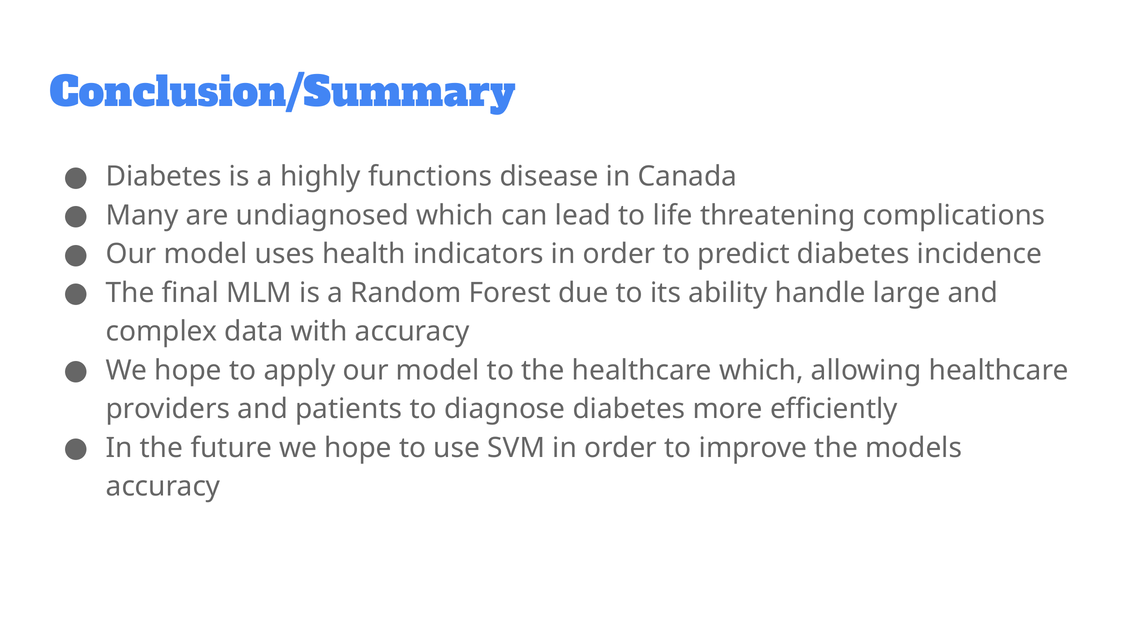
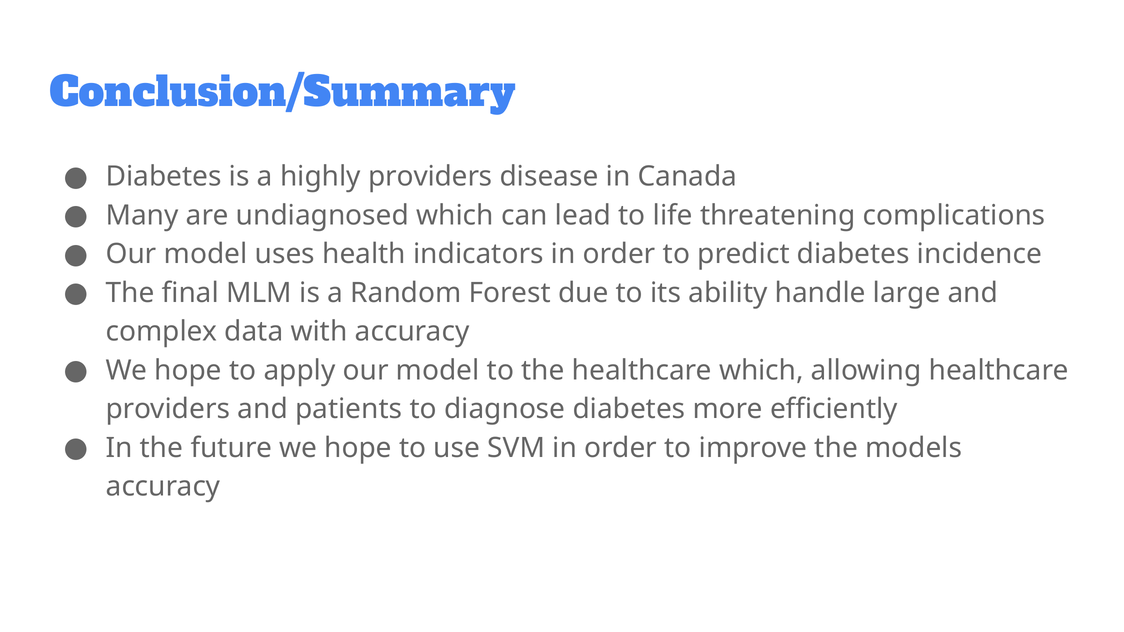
highly functions: functions -> providers
